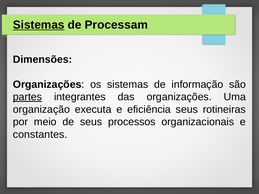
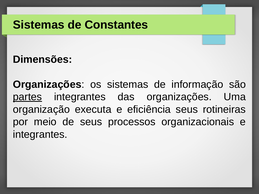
Sistemas at (39, 25) underline: present -> none
Processam: Processam -> Constantes
constantes at (40, 135): constantes -> integrantes
